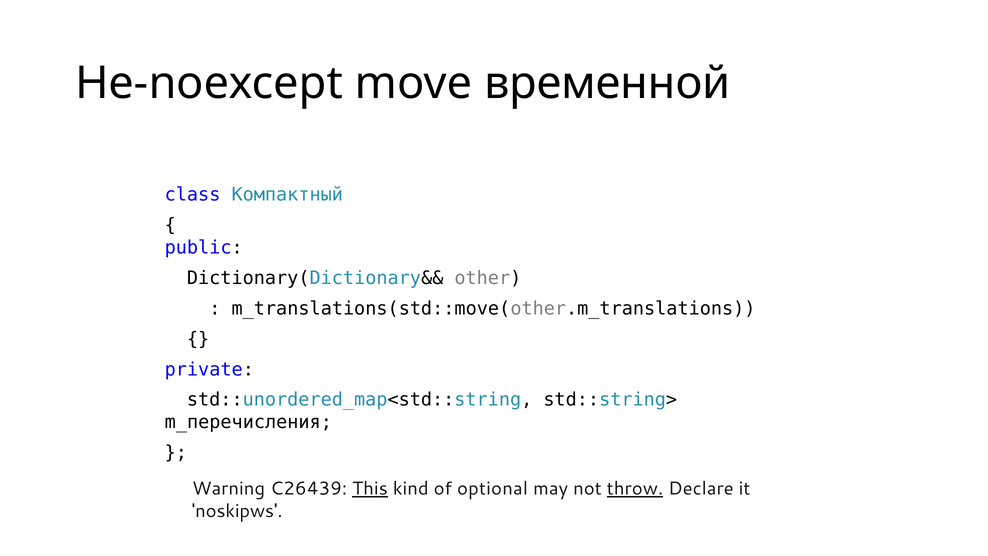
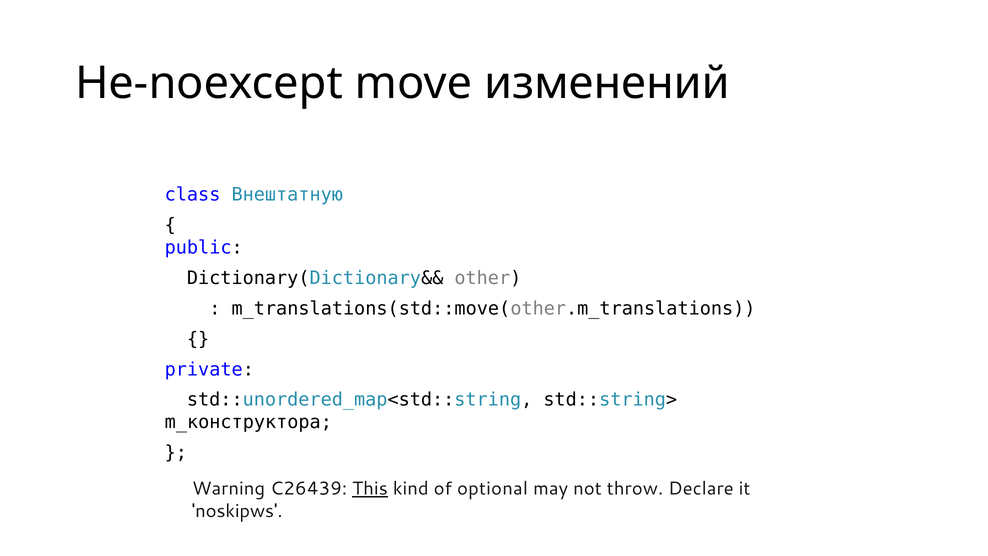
временной: временной -> изменений
Компактный: Компактный -> Внештатную
m_перечисления: m_перечисления -> m_конструктора
throw underline: present -> none
